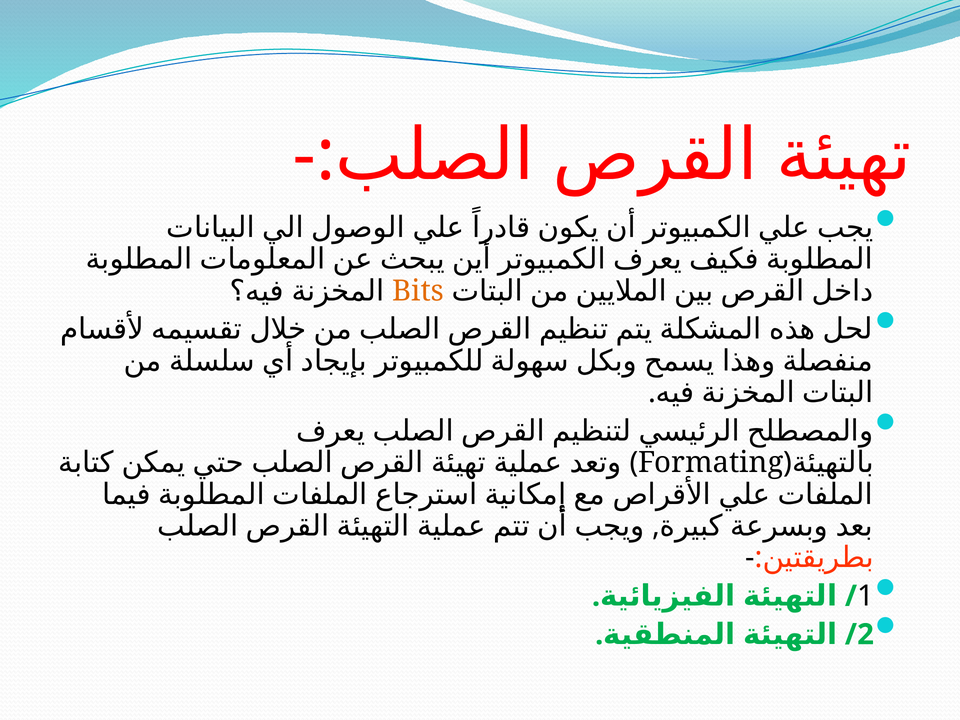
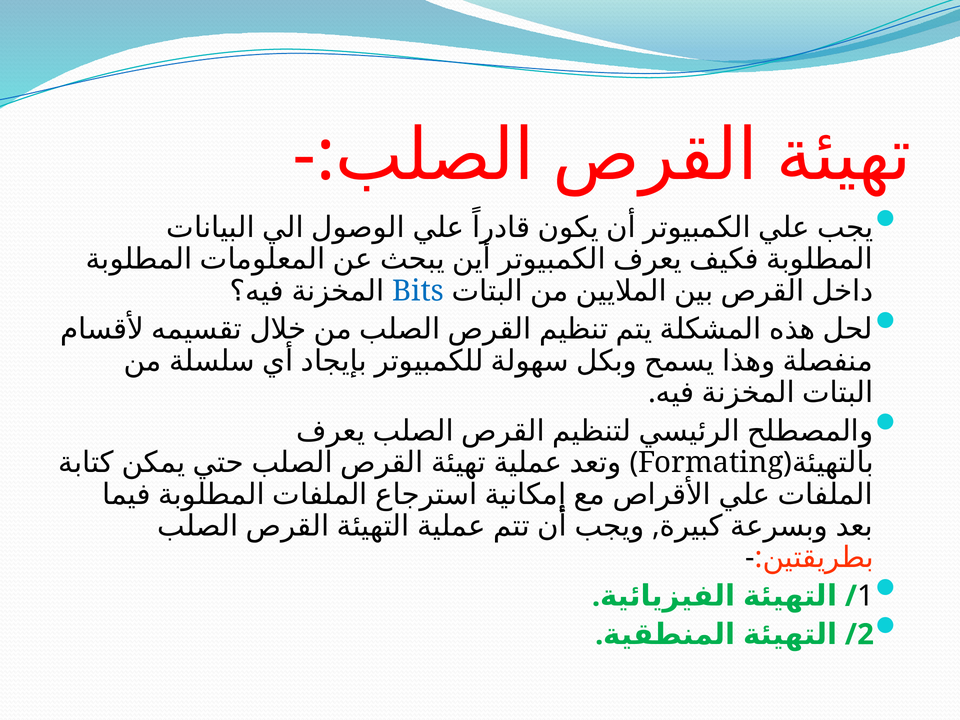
Bits colour: orange -> blue
